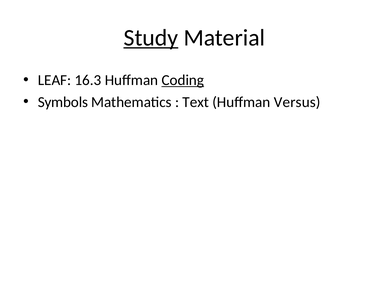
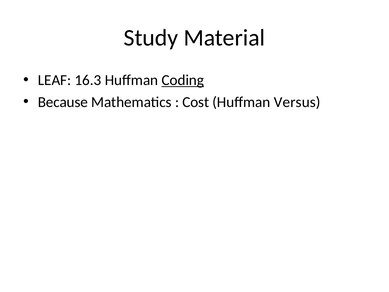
Study underline: present -> none
Symbols: Symbols -> Because
Text: Text -> Cost
